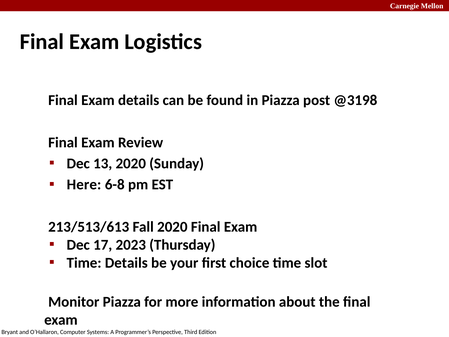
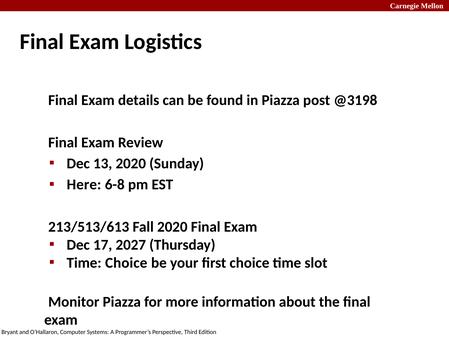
2023: 2023 -> 2027
Time Details: Details -> Choice
